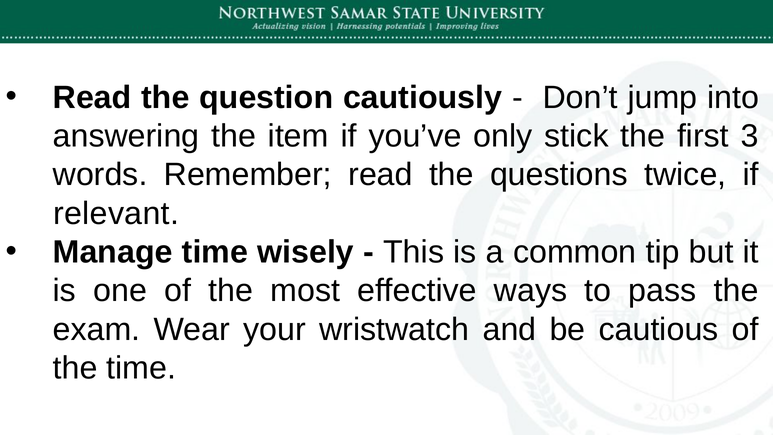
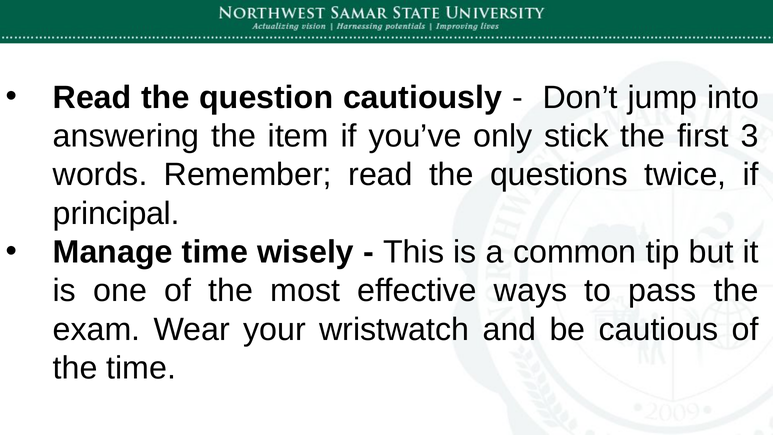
relevant: relevant -> principal
